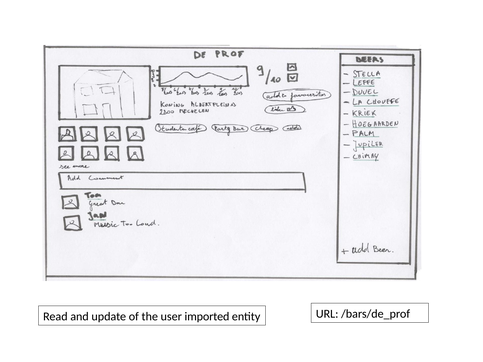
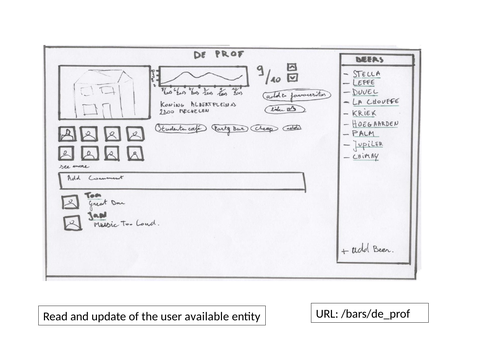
imported: imported -> available
